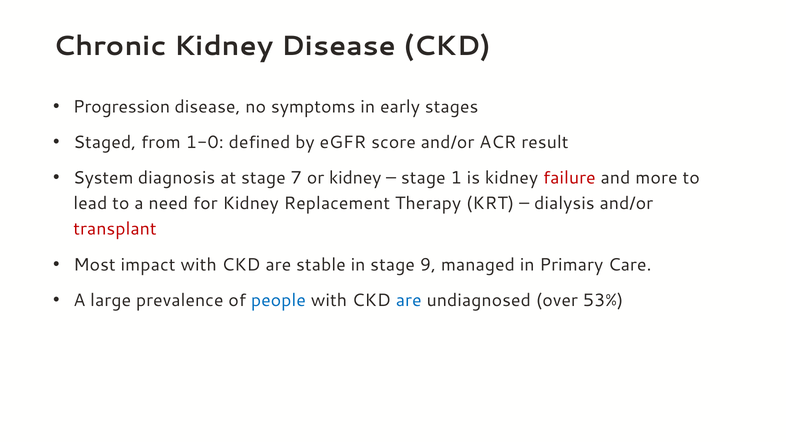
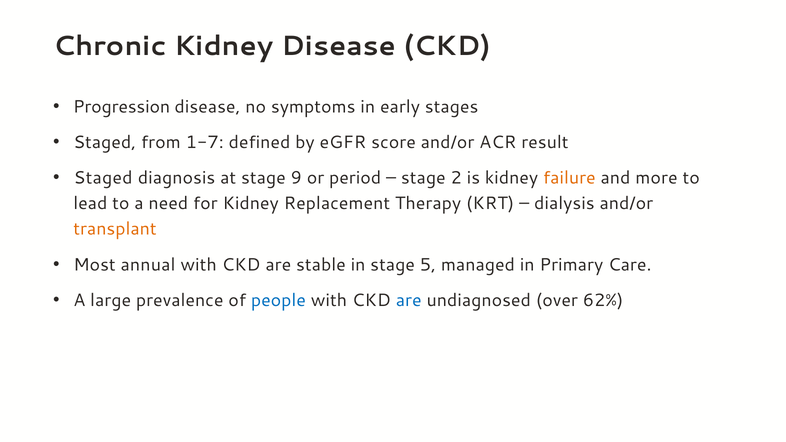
1-0: 1-0 -> 1-7
System at (103, 178): System -> Staged
7: 7 -> 9
or kidney: kidney -> period
1: 1 -> 2
failure colour: red -> orange
transplant colour: red -> orange
impact: impact -> annual
9: 9 -> 5
53%: 53% -> 62%
